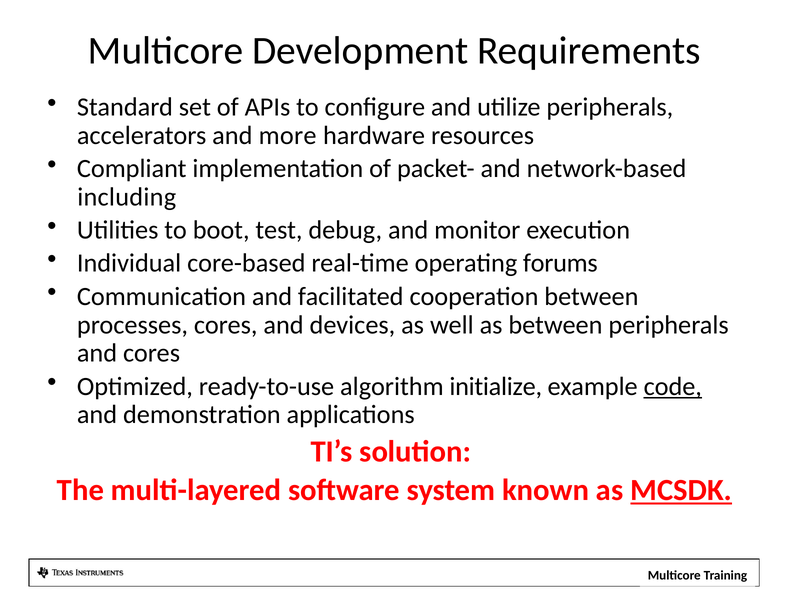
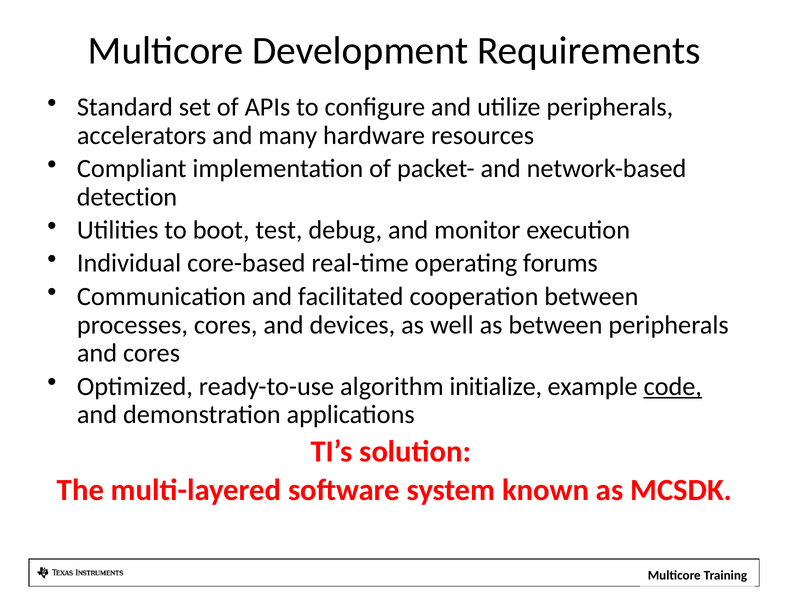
more: more -> many
including: including -> detection
MCSDK underline: present -> none
